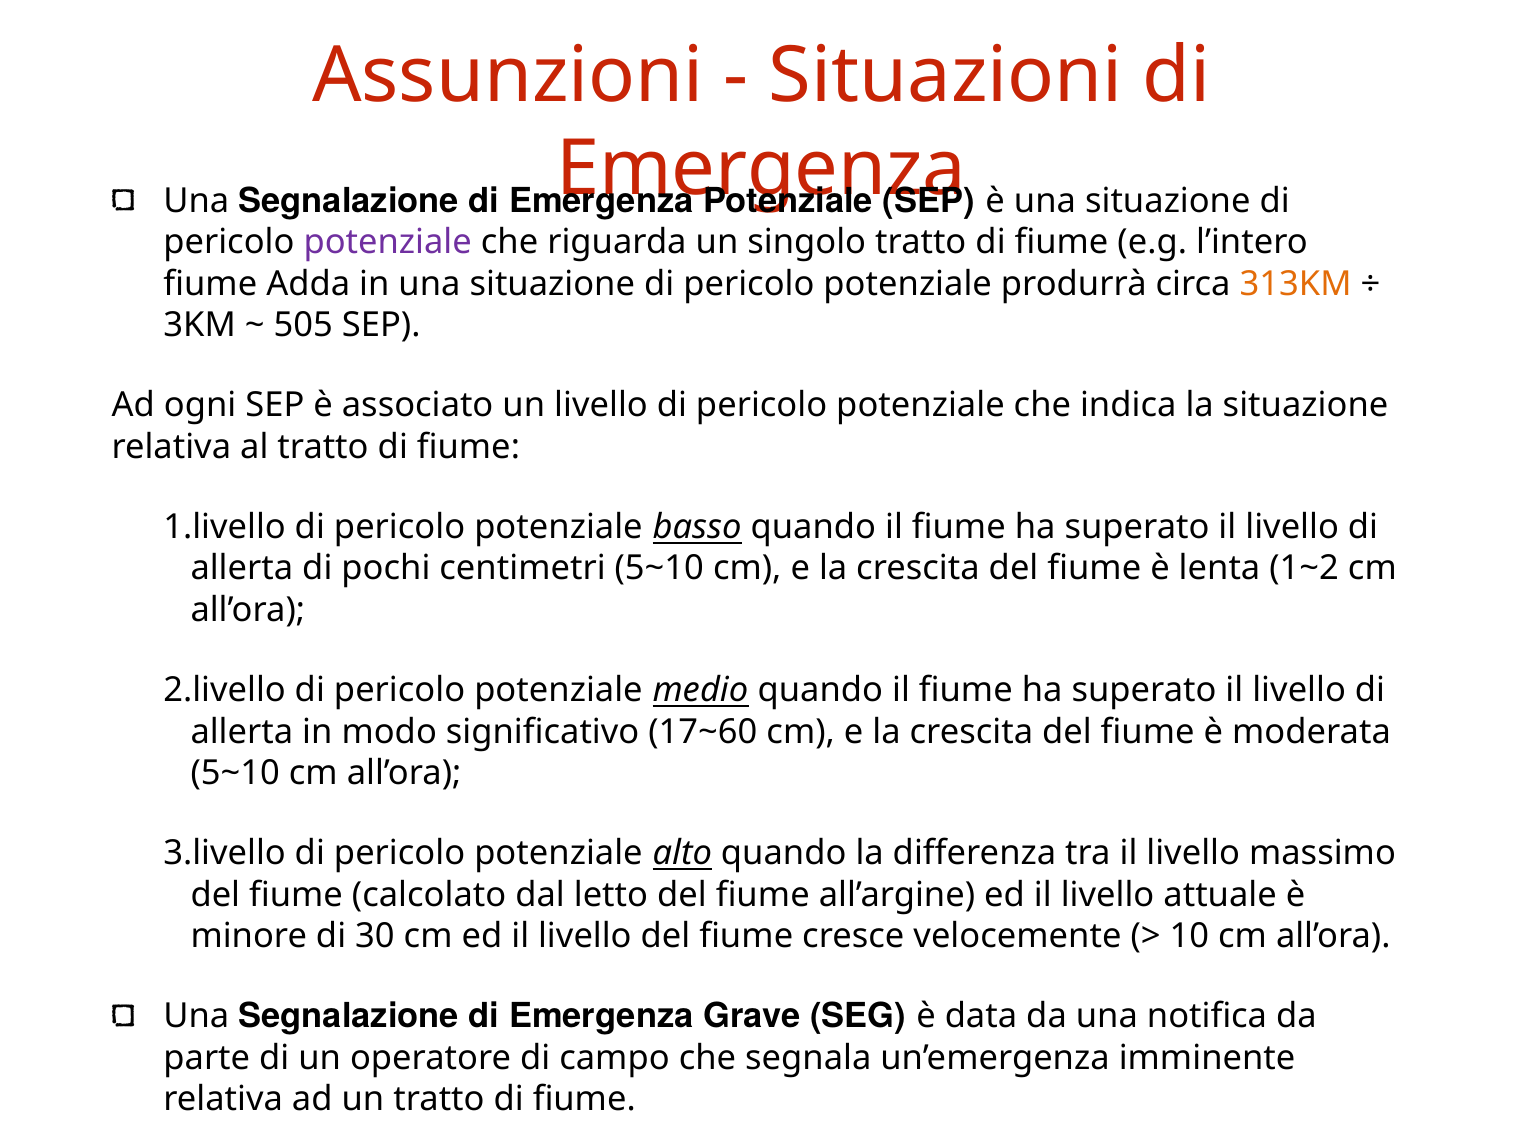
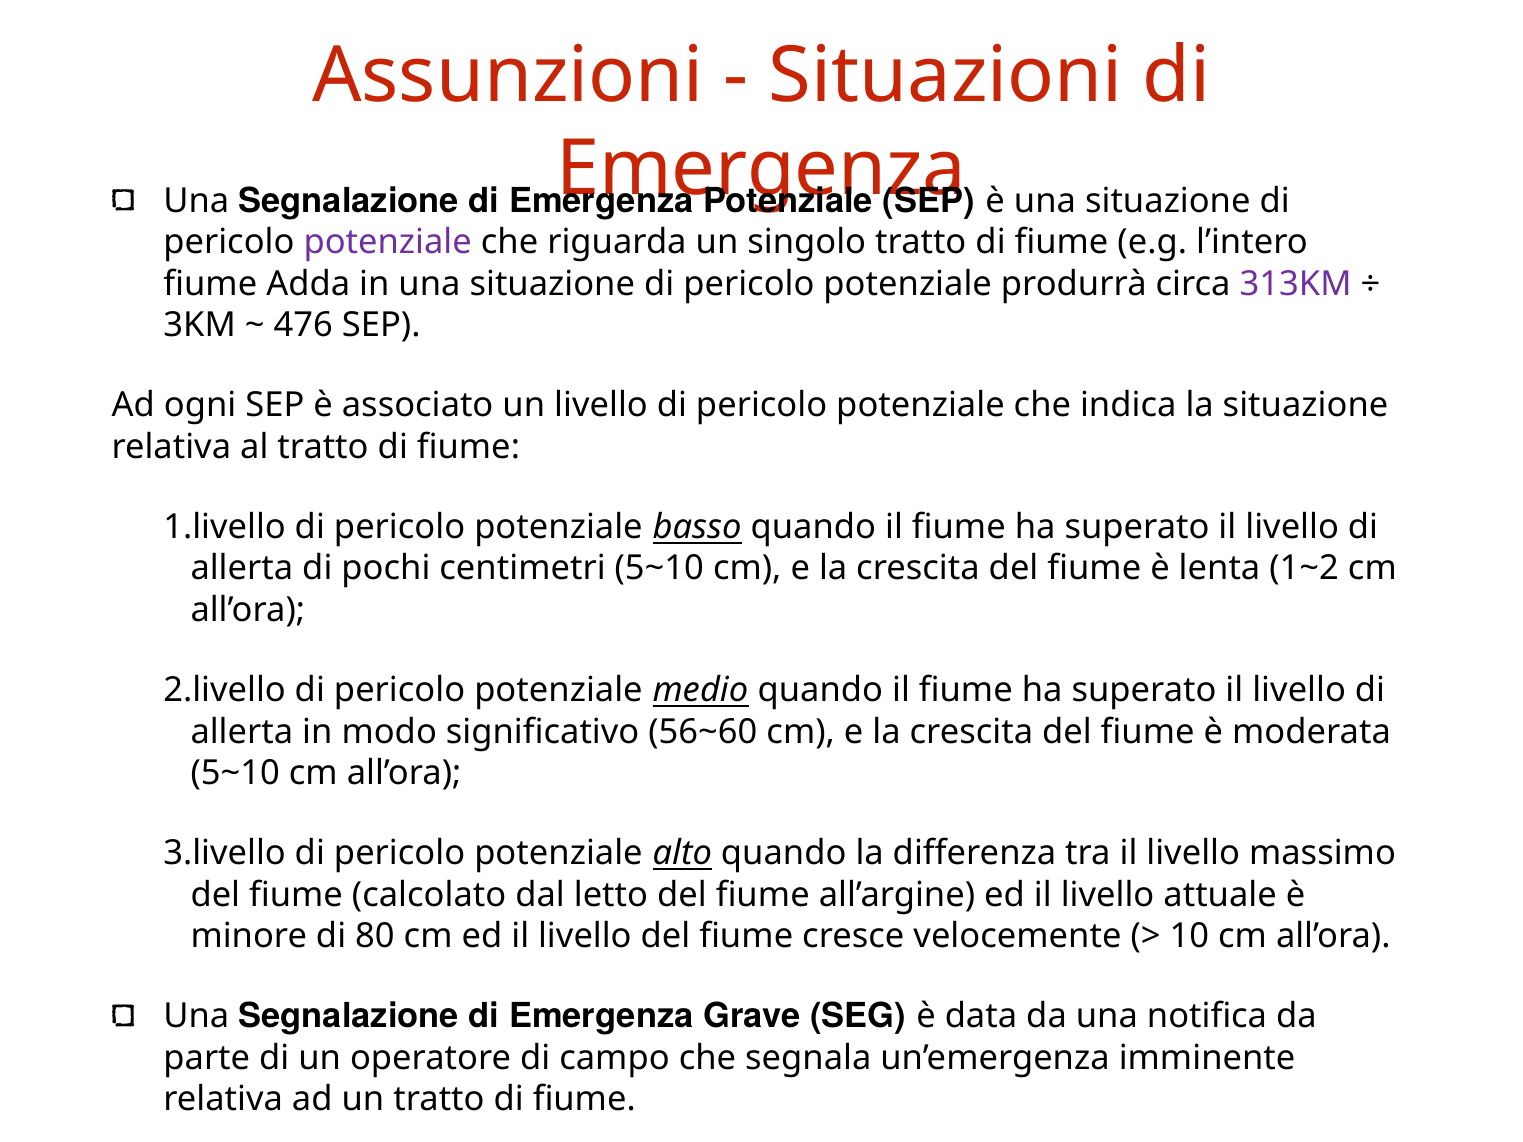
313KM colour: orange -> purple
505: 505 -> 476
17~60: 17~60 -> 56~60
30: 30 -> 80
